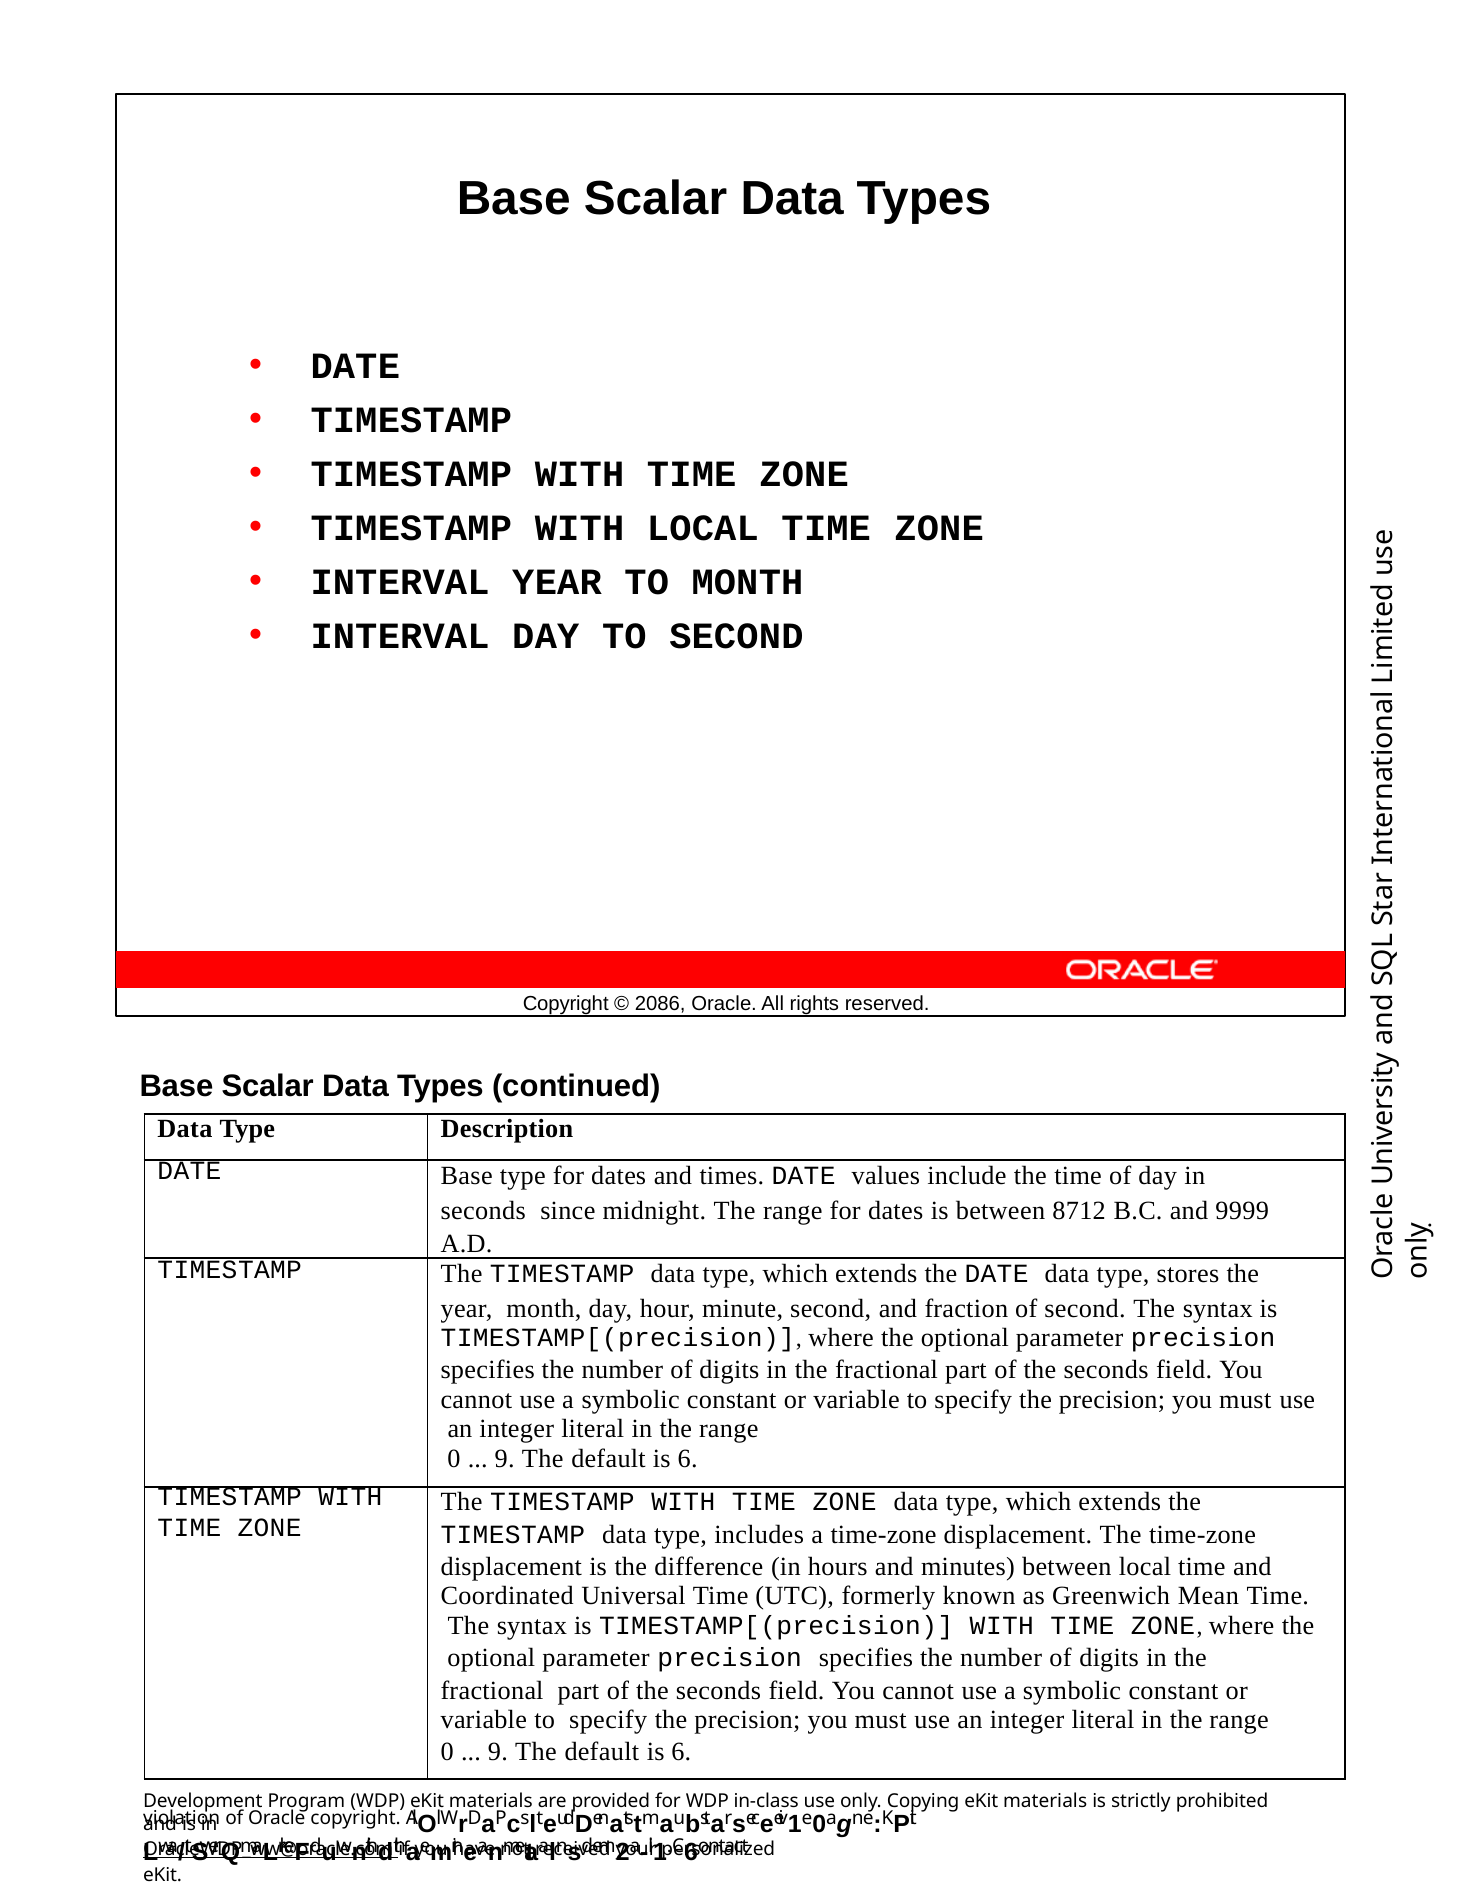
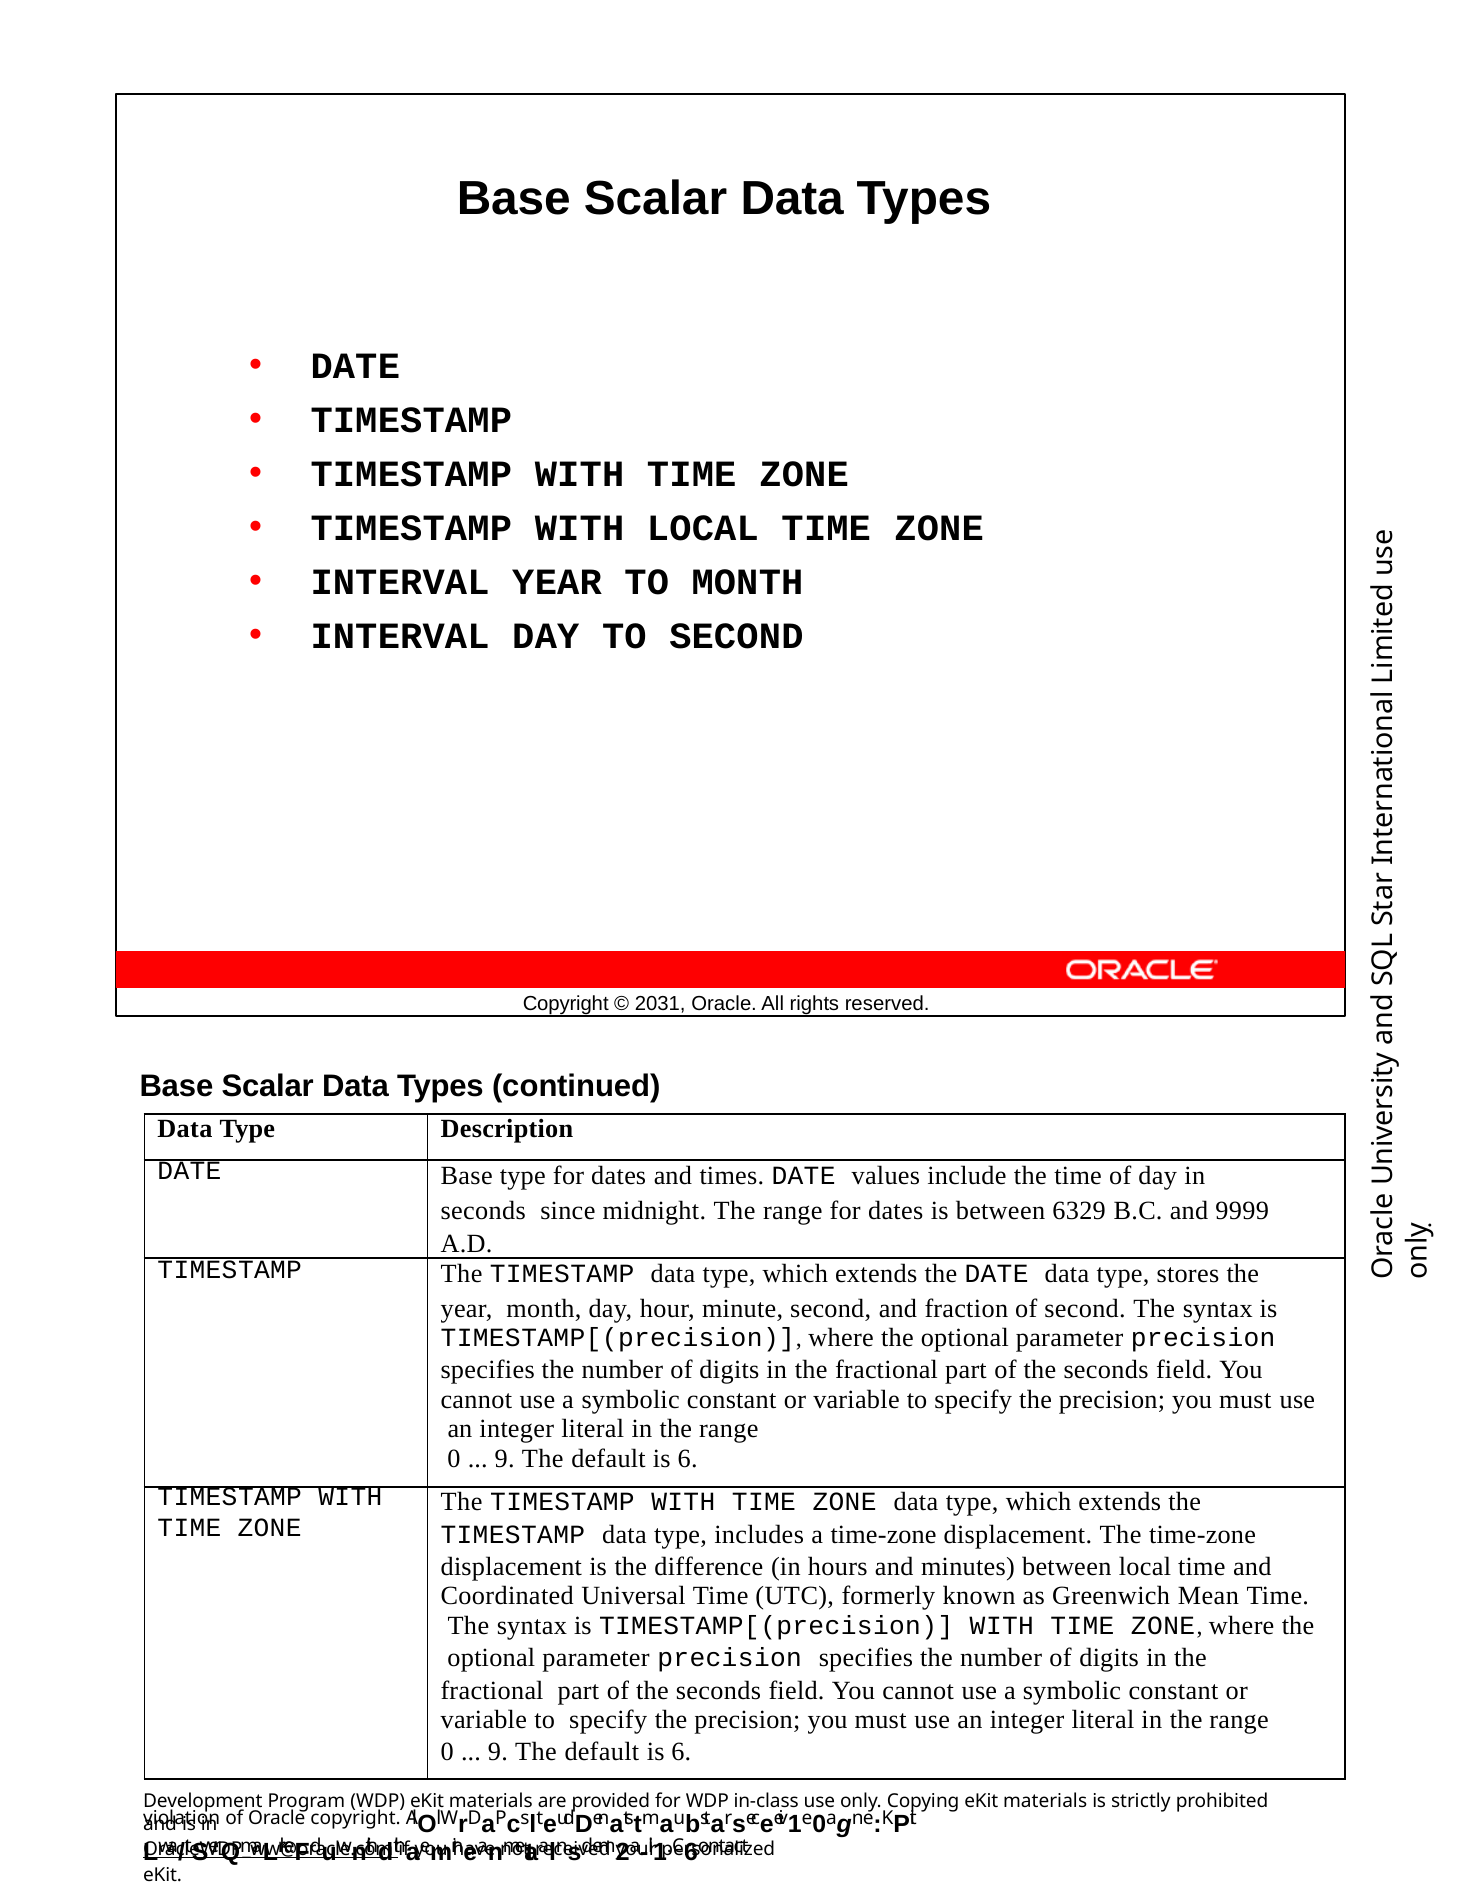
2086: 2086 -> 2031
8712: 8712 -> 6329
